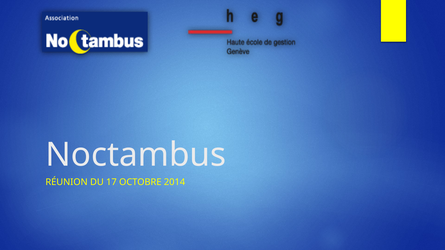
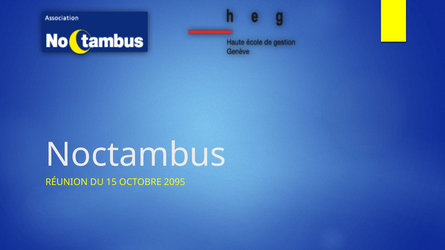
17: 17 -> 15
2014: 2014 -> 2095
